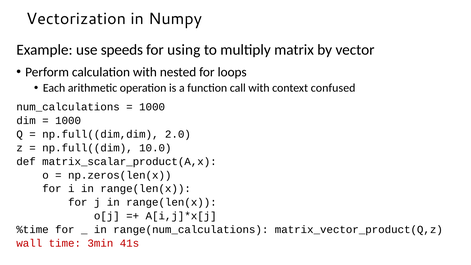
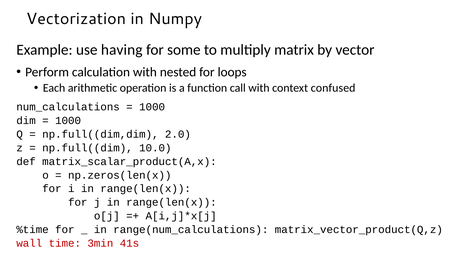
speeds: speeds -> having
using: using -> some
